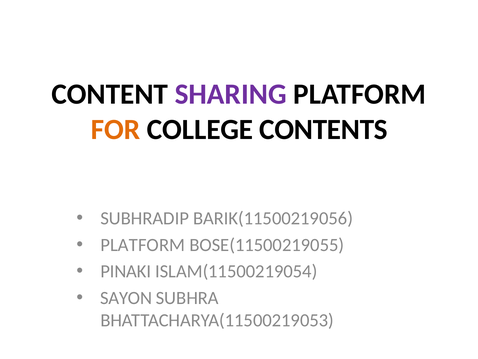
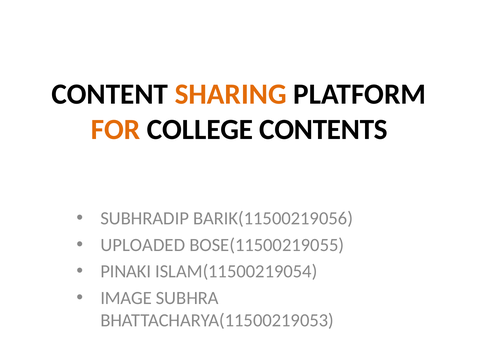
SHARING colour: purple -> orange
PLATFORM at (143, 245): PLATFORM -> UPLOADED
SAYON: SAYON -> IMAGE
